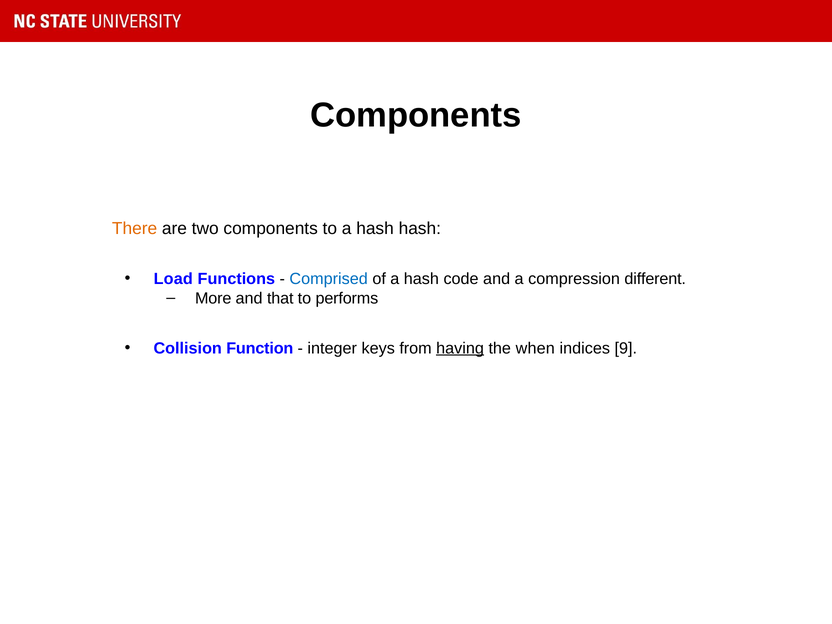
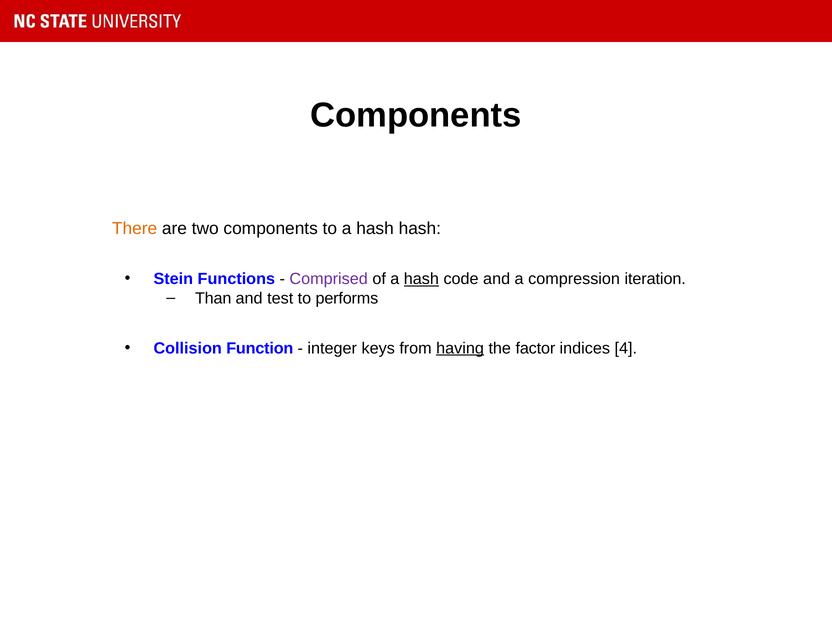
Load: Load -> Stein
Comprised colour: blue -> purple
hash at (421, 279) underline: none -> present
different: different -> iteration
More: More -> Than
that: that -> test
when: when -> factor
9: 9 -> 4
